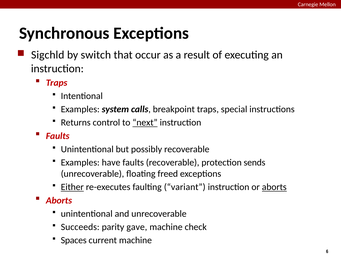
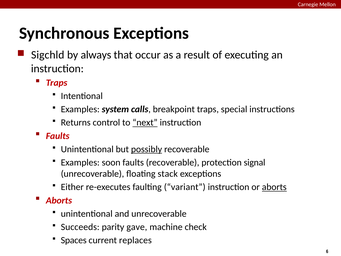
switch: switch -> always
possibly underline: none -> present
have: have -> soon
sends: sends -> signal
freed: freed -> stack
Either underline: present -> none
current machine: machine -> replaces
